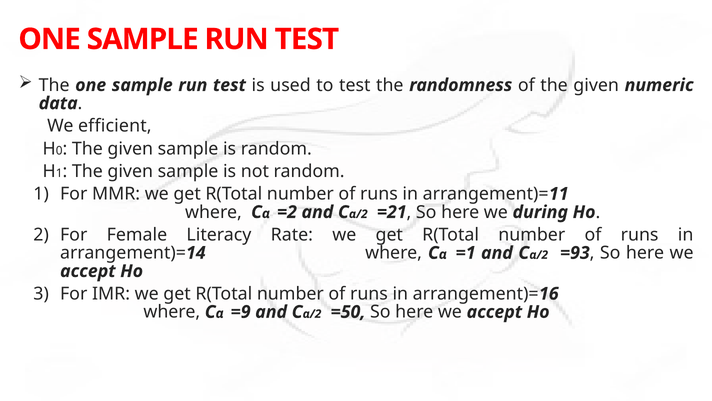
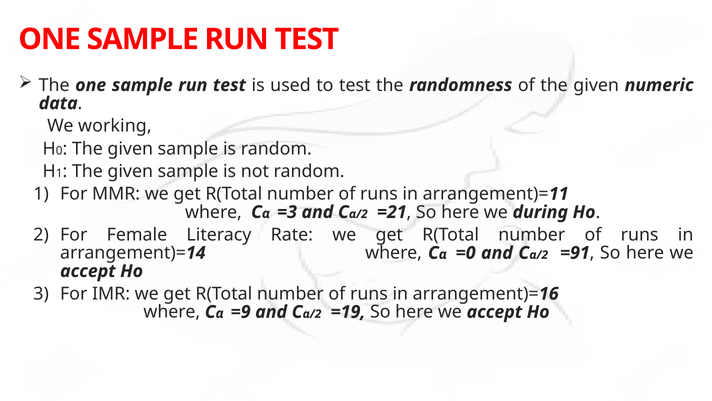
efficient: efficient -> working
=2: =2 -> =3
=1: =1 -> =0
=93: =93 -> =91
=50: =50 -> =19
